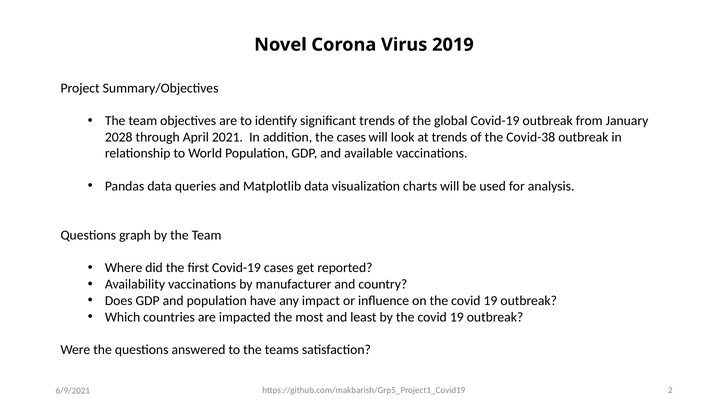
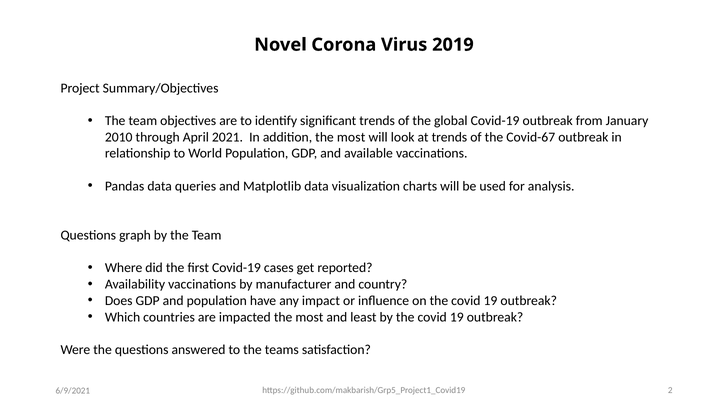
2028: 2028 -> 2010
addition the cases: cases -> most
Covid-38: Covid-38 -> Covid-67
